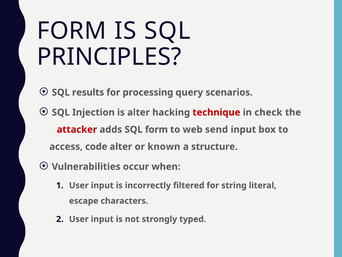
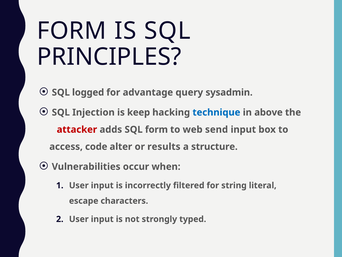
results: results -> logged
processing: processing -> advantage
scenarios: scenarios -> sysadmin
is alter: alter -> keep
technique colour: red -> blue
check: check -> above
known: known -> results
